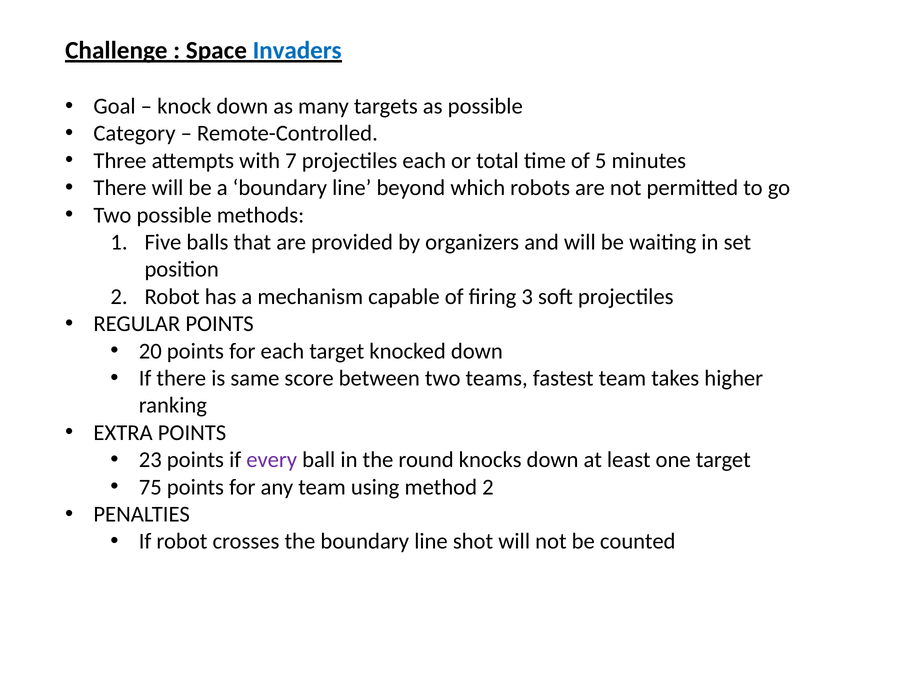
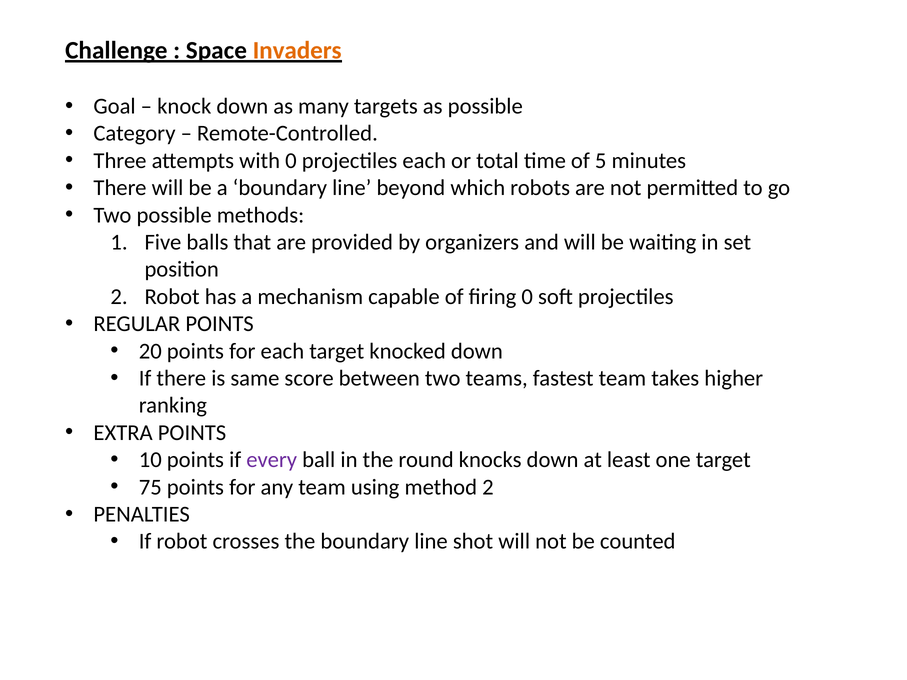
Invaders colour: blue -> orange
with 7: 7 -> 0
firing 3: 3 -> 0
23: 23 -> 10
